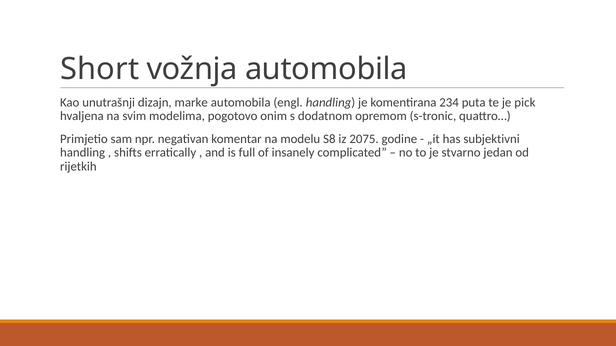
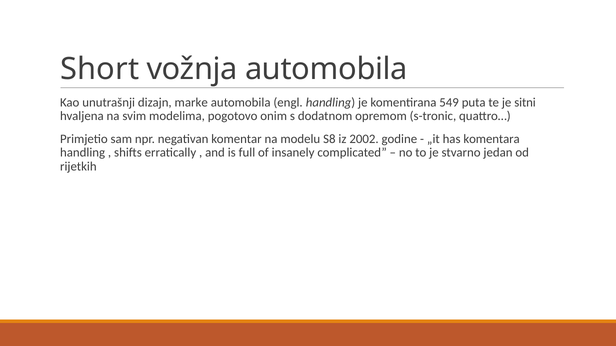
234: 234 -> 549
pick: pick -> sitni
2075: 2075 -> 2002
subjektivni: subjektivni -> komentara
